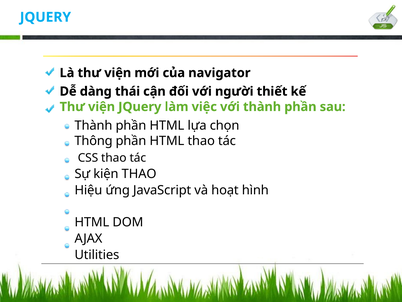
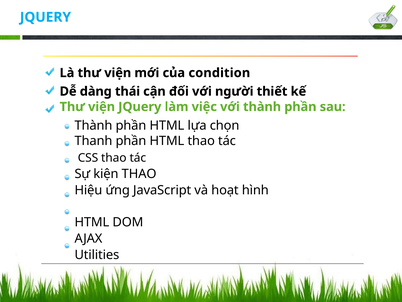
navigator: navigator -> condition
Thông: Thông -> Thanh
